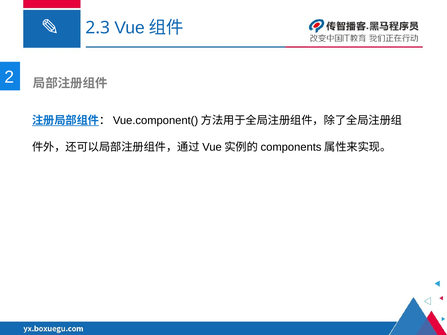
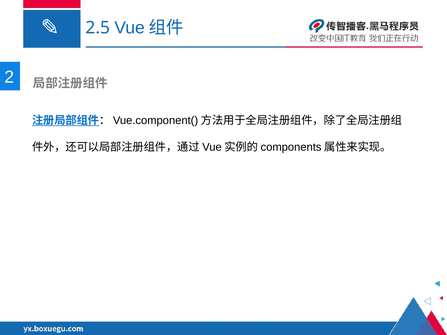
2.3: 2.3 -> 2.5
